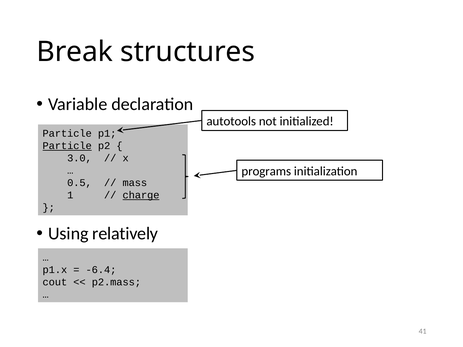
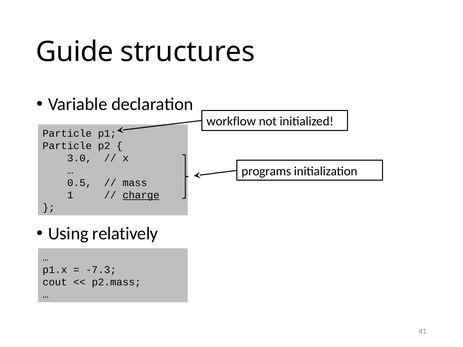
Break: Break -> Guide
autotools: autotools -> workflow
Particle at (67, 146) underline: present -> none
-6.4: -6.4 -> -7.3
